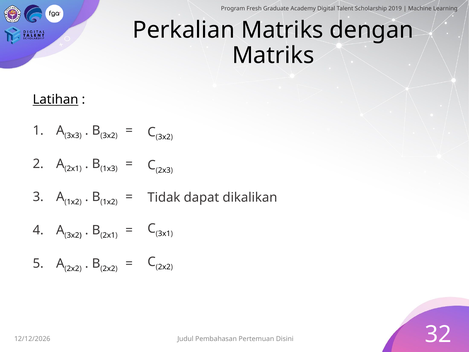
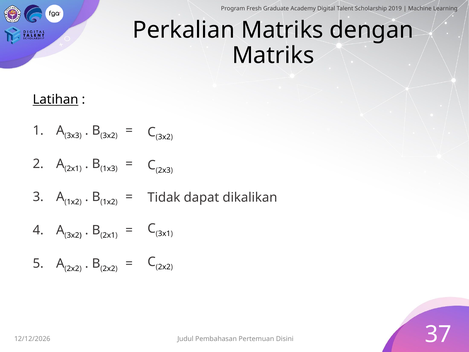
32: 32 -> 37
